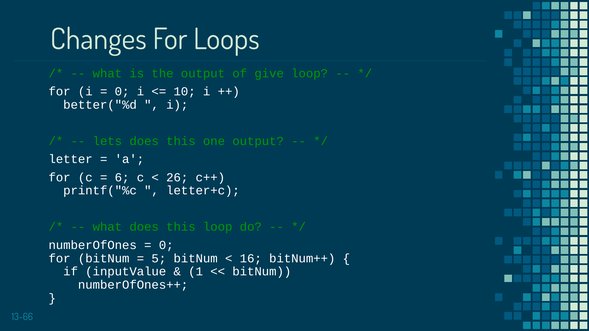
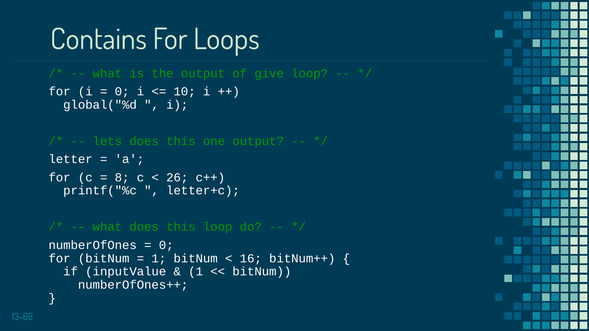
Changes: Changes -> Contains
better("%d: better("%d -> global("%d
6: 6 -> 8
5 at (159, 259): 5 -> 1
